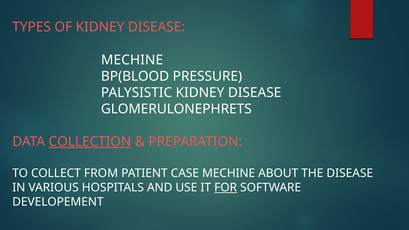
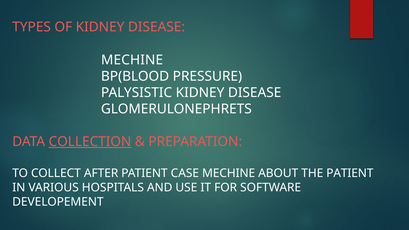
FROM: FROM -> AFTER
THE DISEASE: DISEASE -> PATIENT
FOR underline: present -> none
